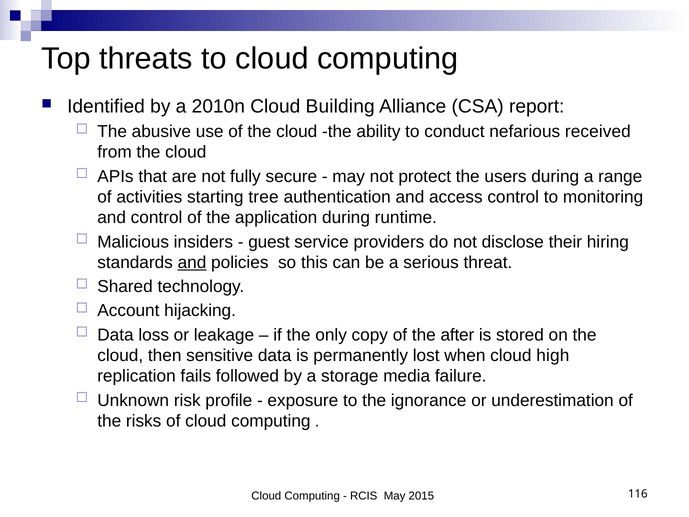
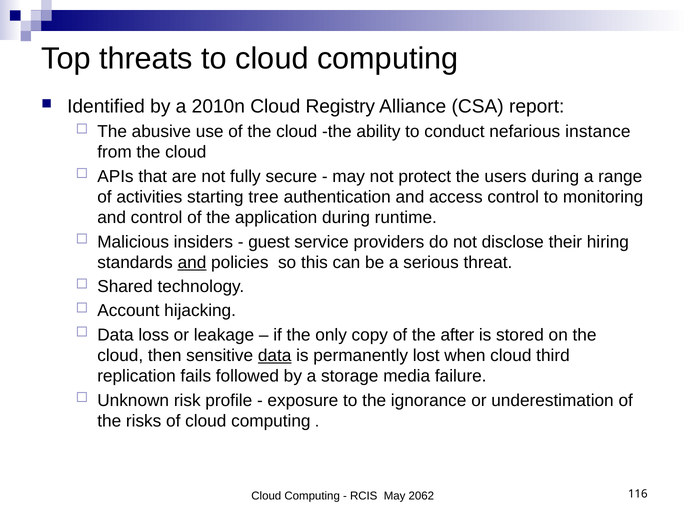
Building: Building -> Registry
received: received -> instance
data at (275, 355) underline: none -> present
high: high -> third
2015: 2015 -> 2062
